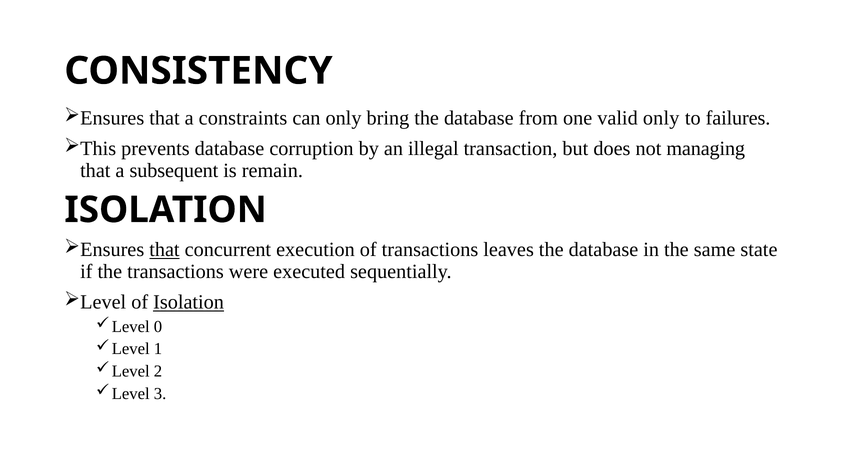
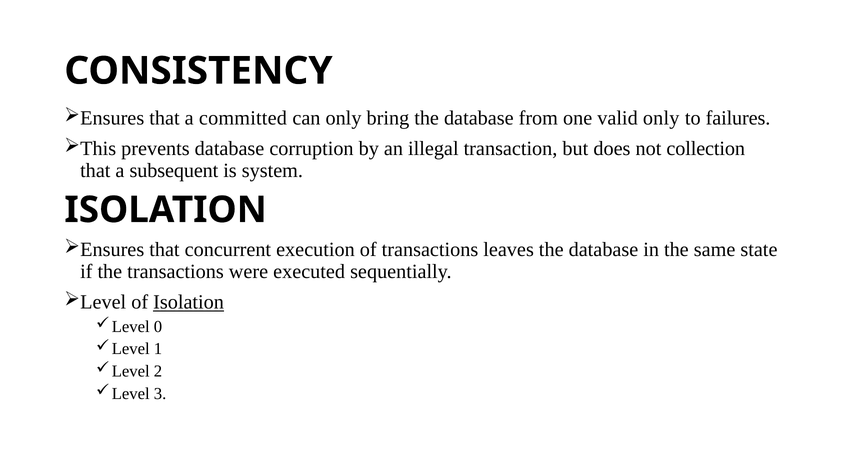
constraints: constraints -> committed
managing: managing -> collection
remain: remain -> system
that at (164, 250) underline: present -> none
